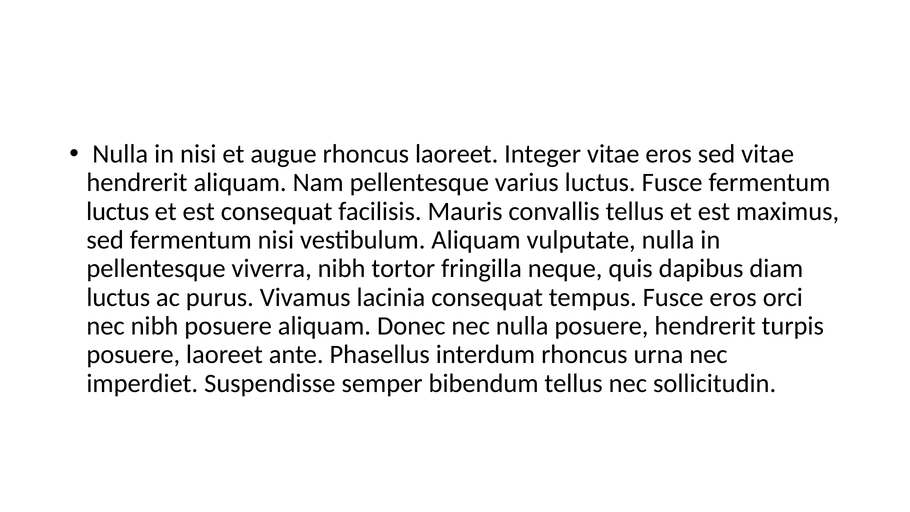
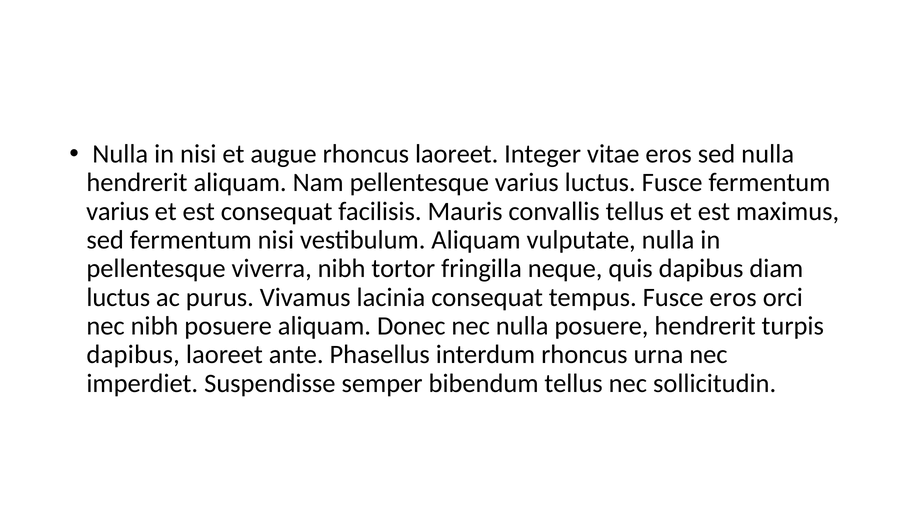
sed vitae: vitae -> nulla
luctus at (118, 211): luctus -> varius
posuere at (133, 355): posuere -> dapibus
